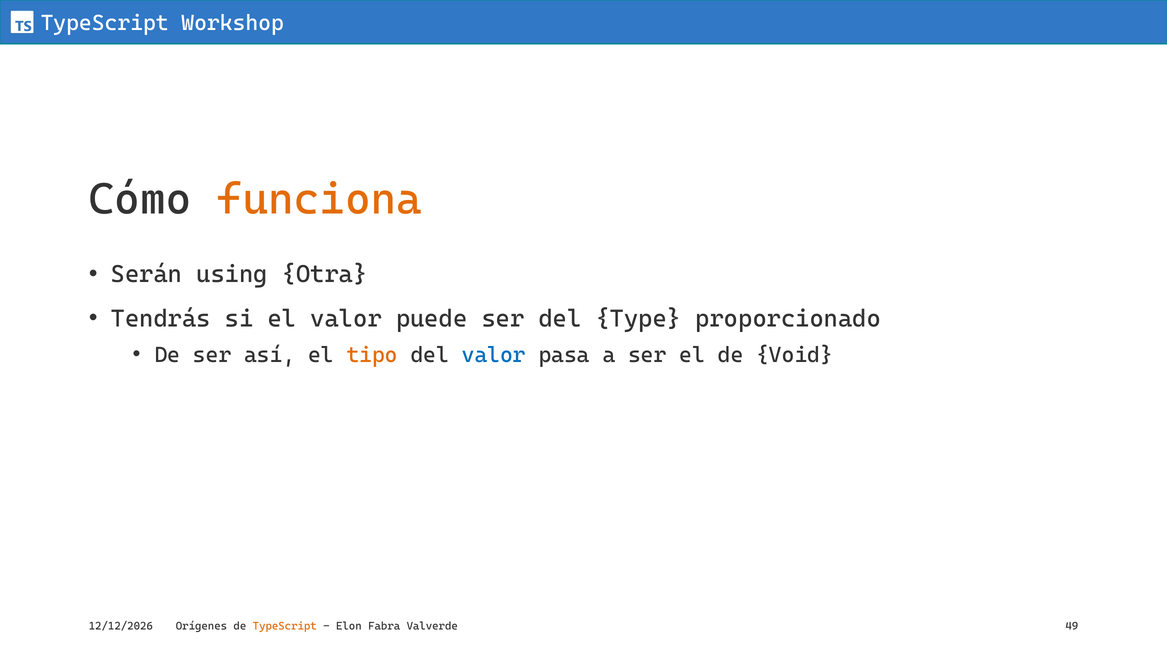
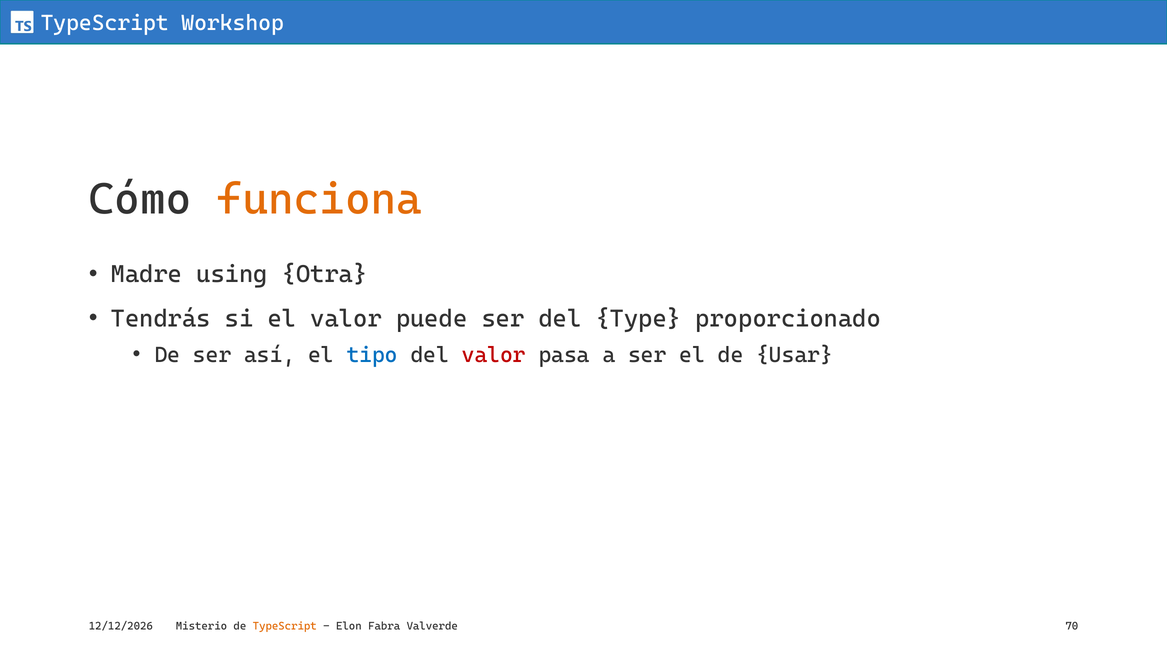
Serán: Serán -> Madre
tipo colour: orange -> blue
valor at (494, 355) colour: blue -> red
Void: Void -> Usar
Orígenes: Orígenes -> Misterio
49: 49 -> 70
